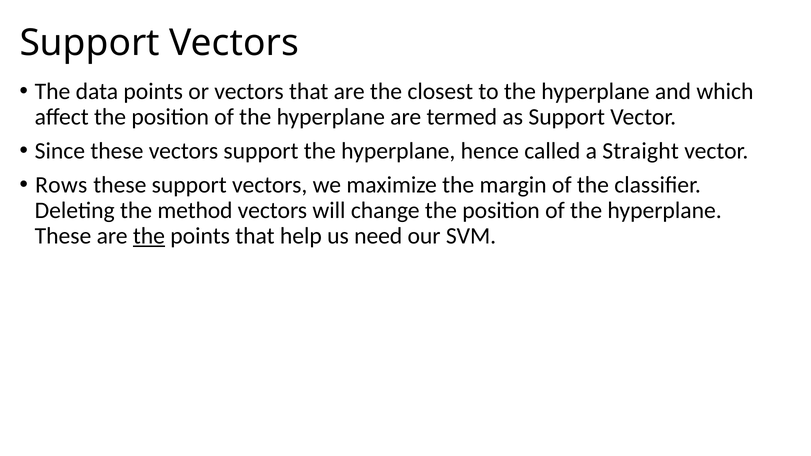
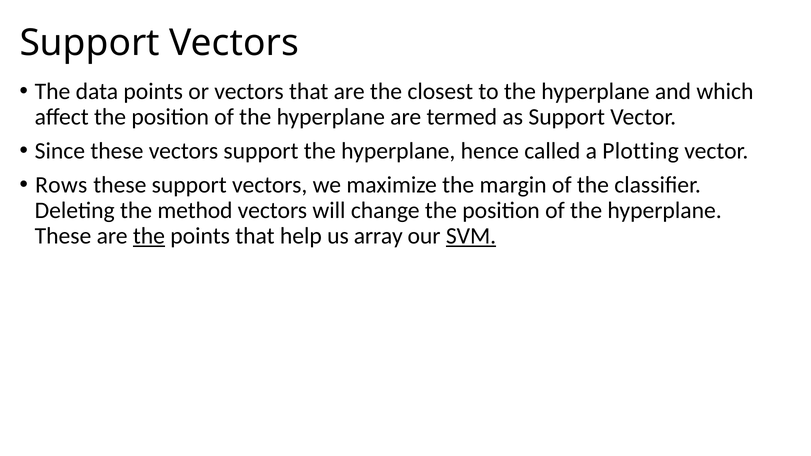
Straight: Straight -> Plotting
need: need -> array
SVM underline: none -> present
